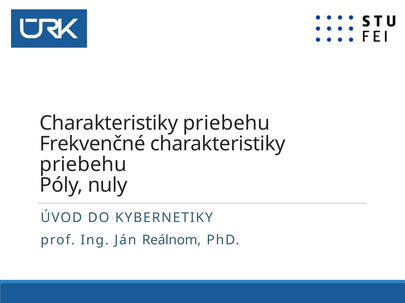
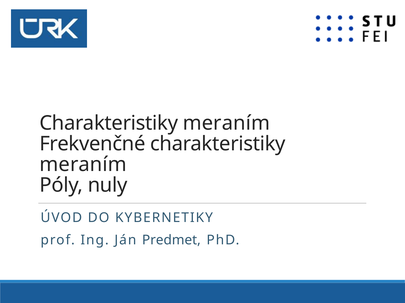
priebehu at (226, 124): priebehu -> meraním
priebehu at (83, 165): priebehu -> meraním
Reálnom: Reálnom -> Predmet
